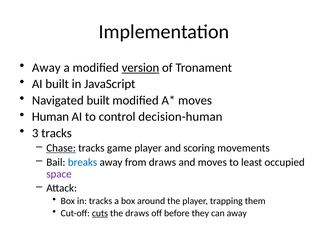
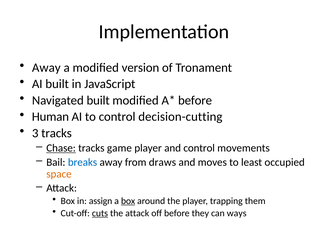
version underline: present -> none
moves at (195, 100): moves -> before
decision-human: decision-human -> decision-cutting
and scoring: scoring -> control
space colour: purple -> orange
in tracks: tracks -> assign
box at (128, 201) underline: none -> present
the draws: draws -> attack
can away: away -> ways
